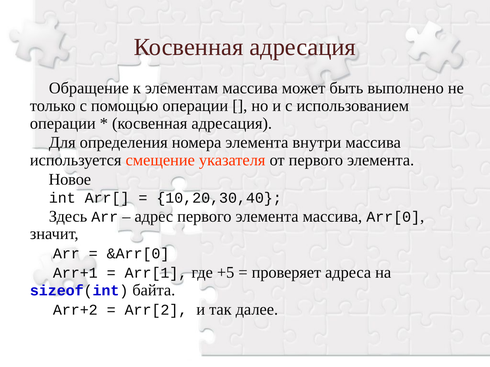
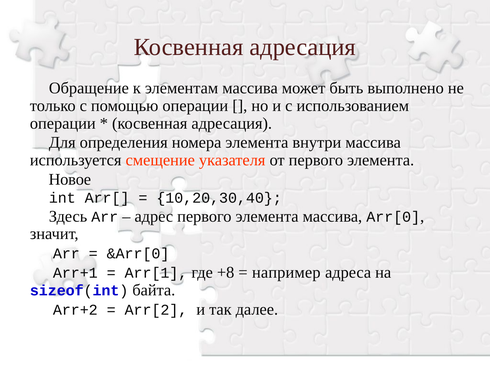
+5: +5 -> +8
проверяет: проверяет -> например
